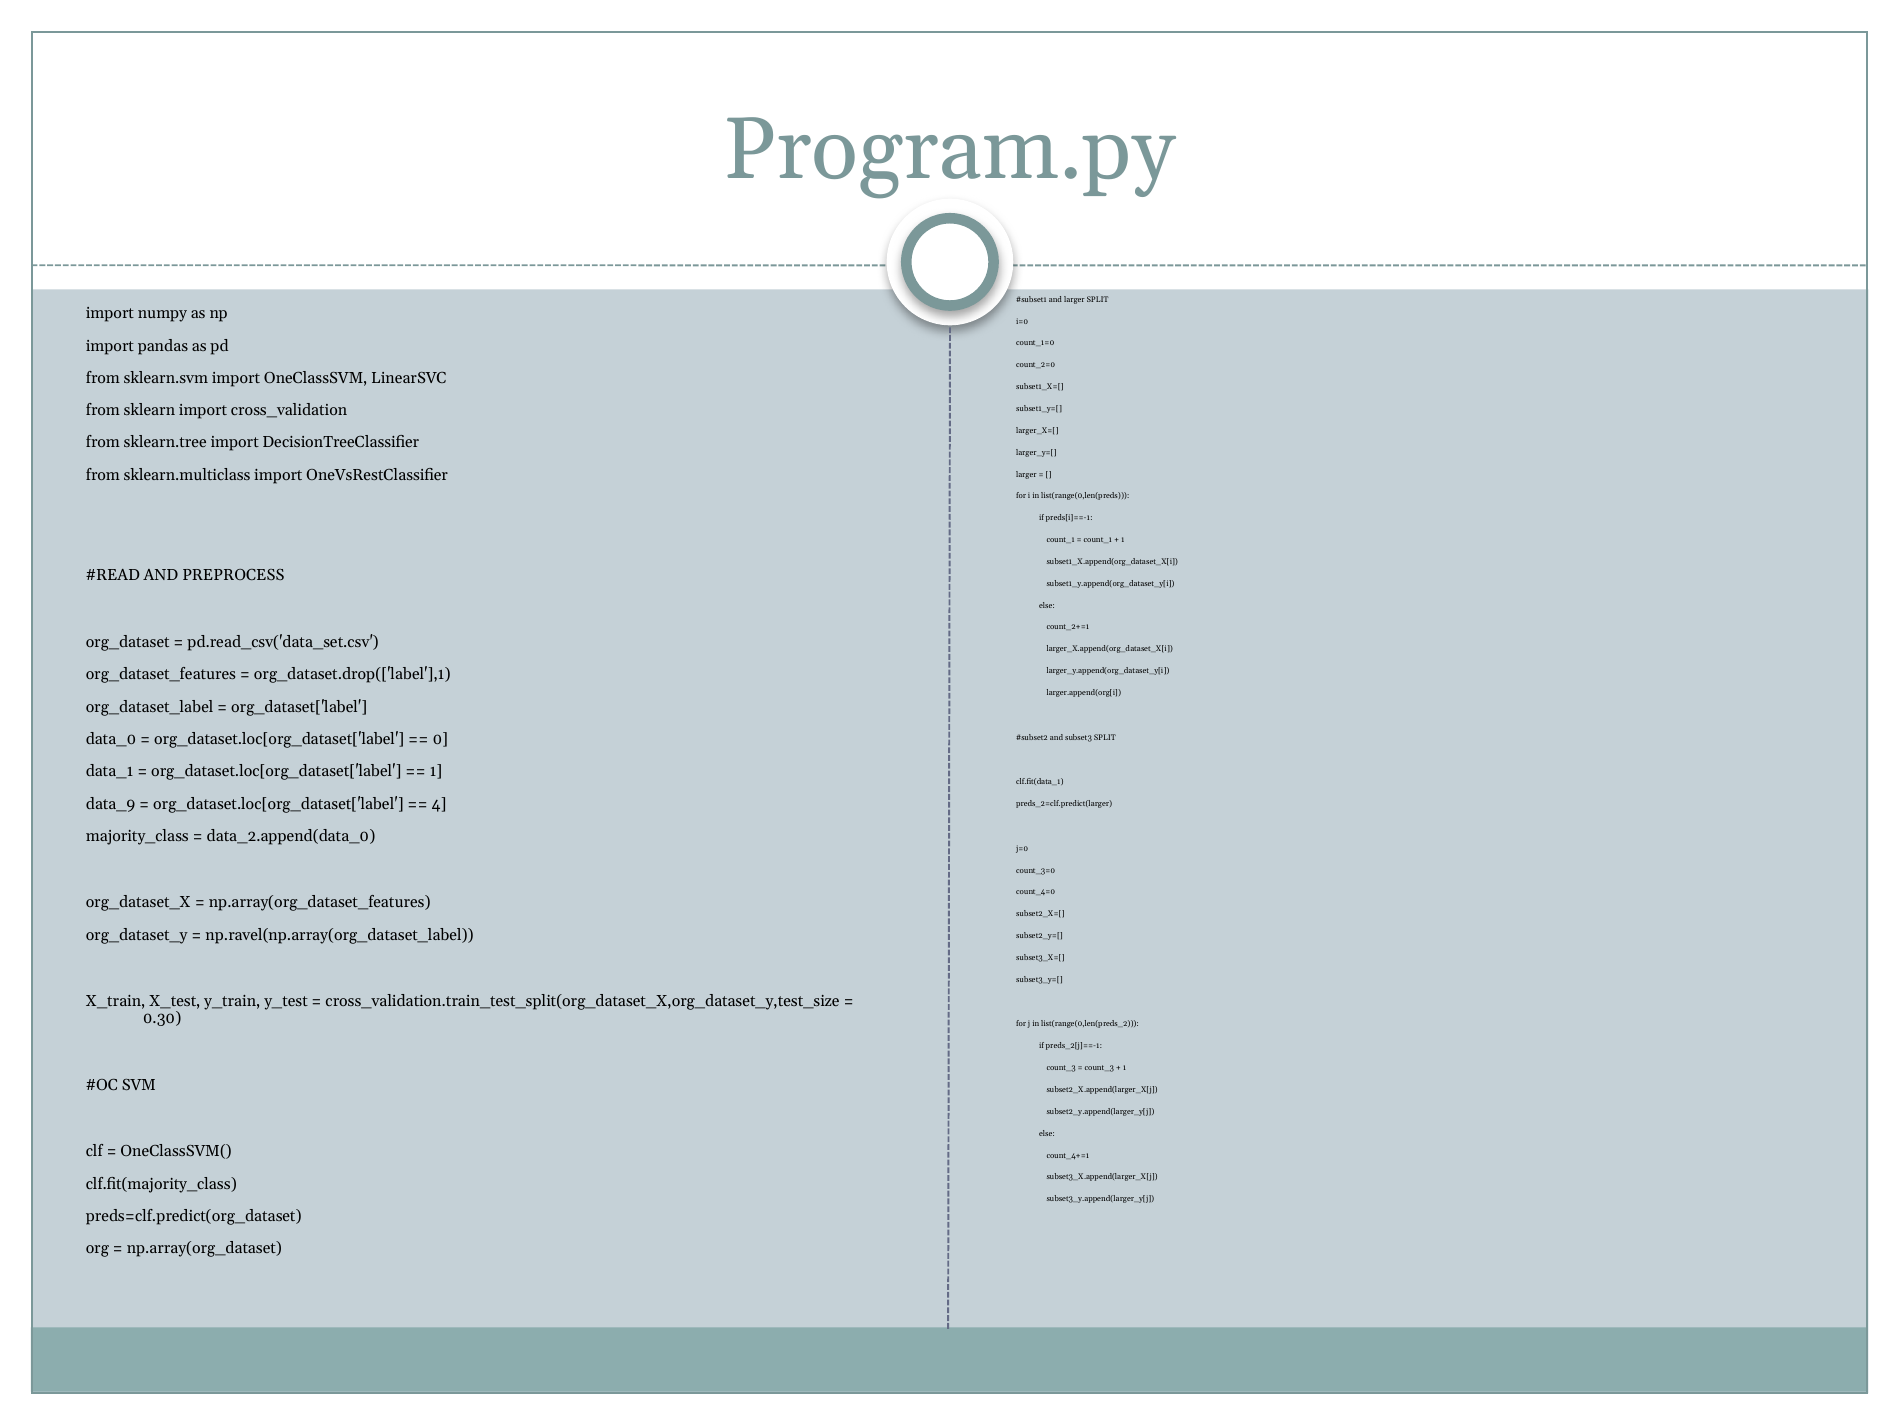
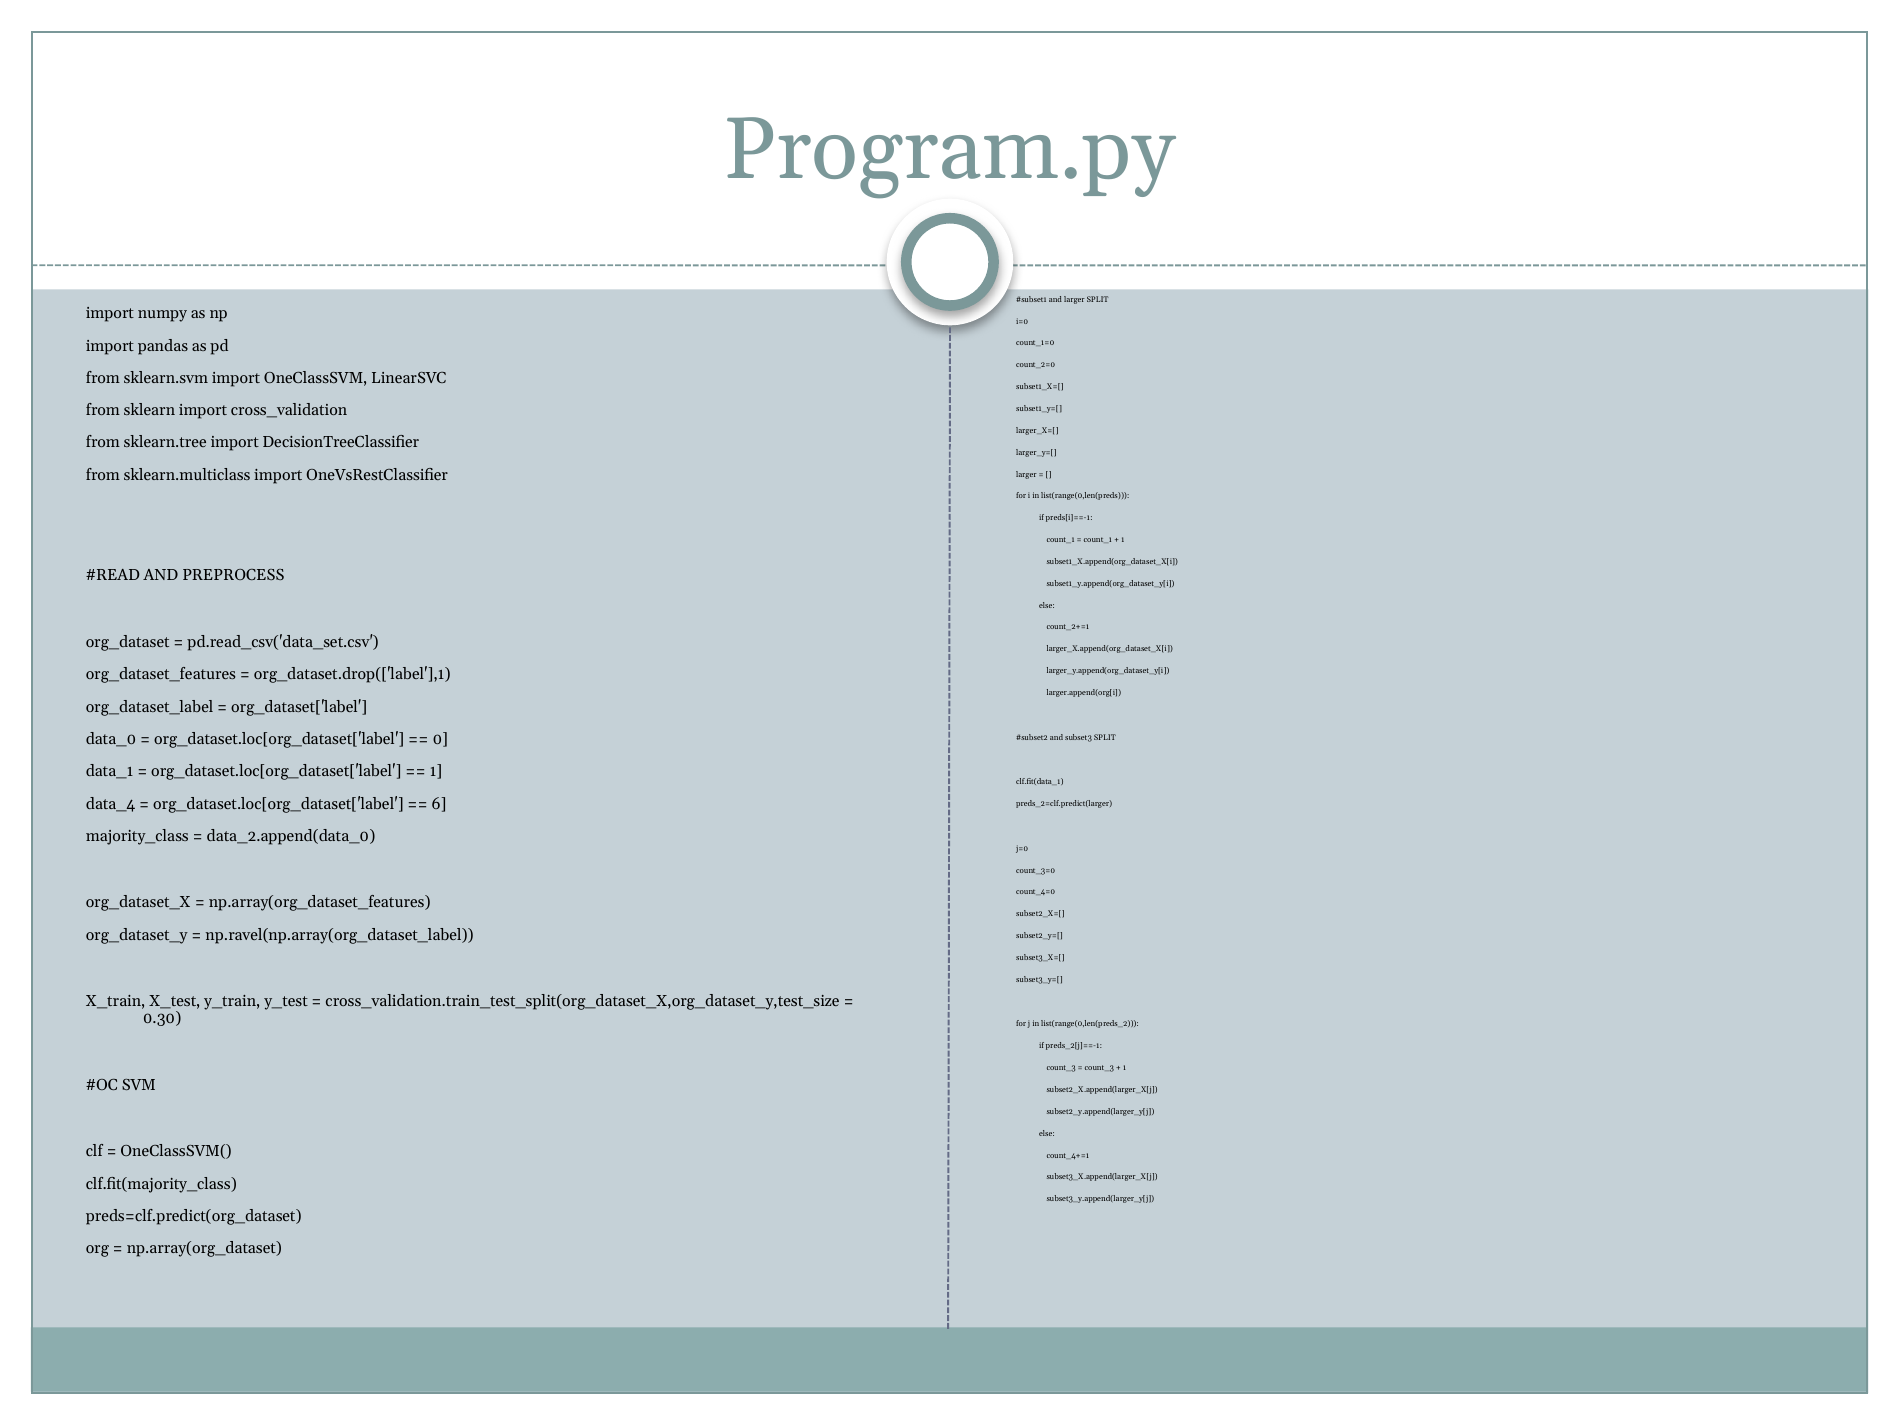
data_9: data_9 -> data_4
4: 4 -> 6
